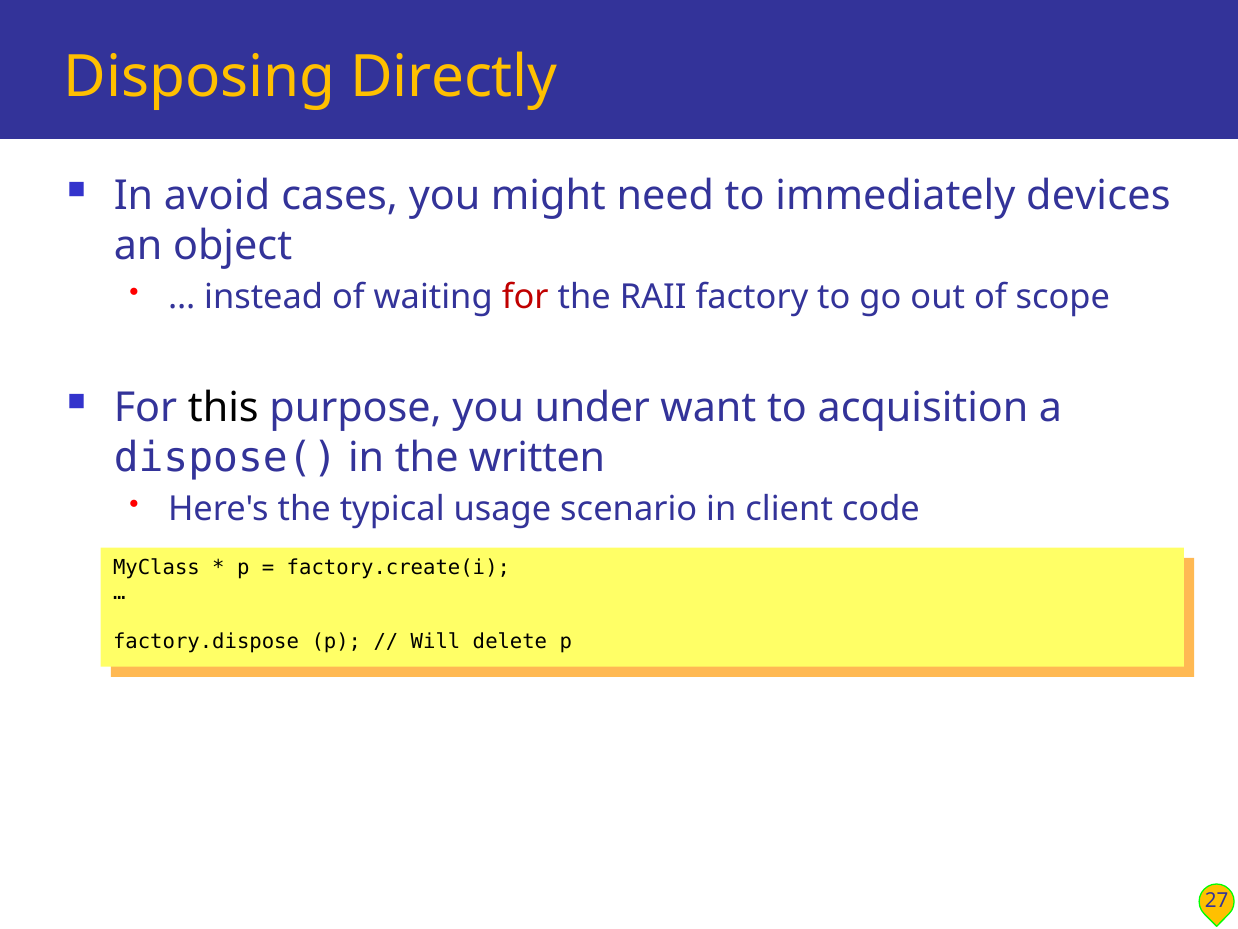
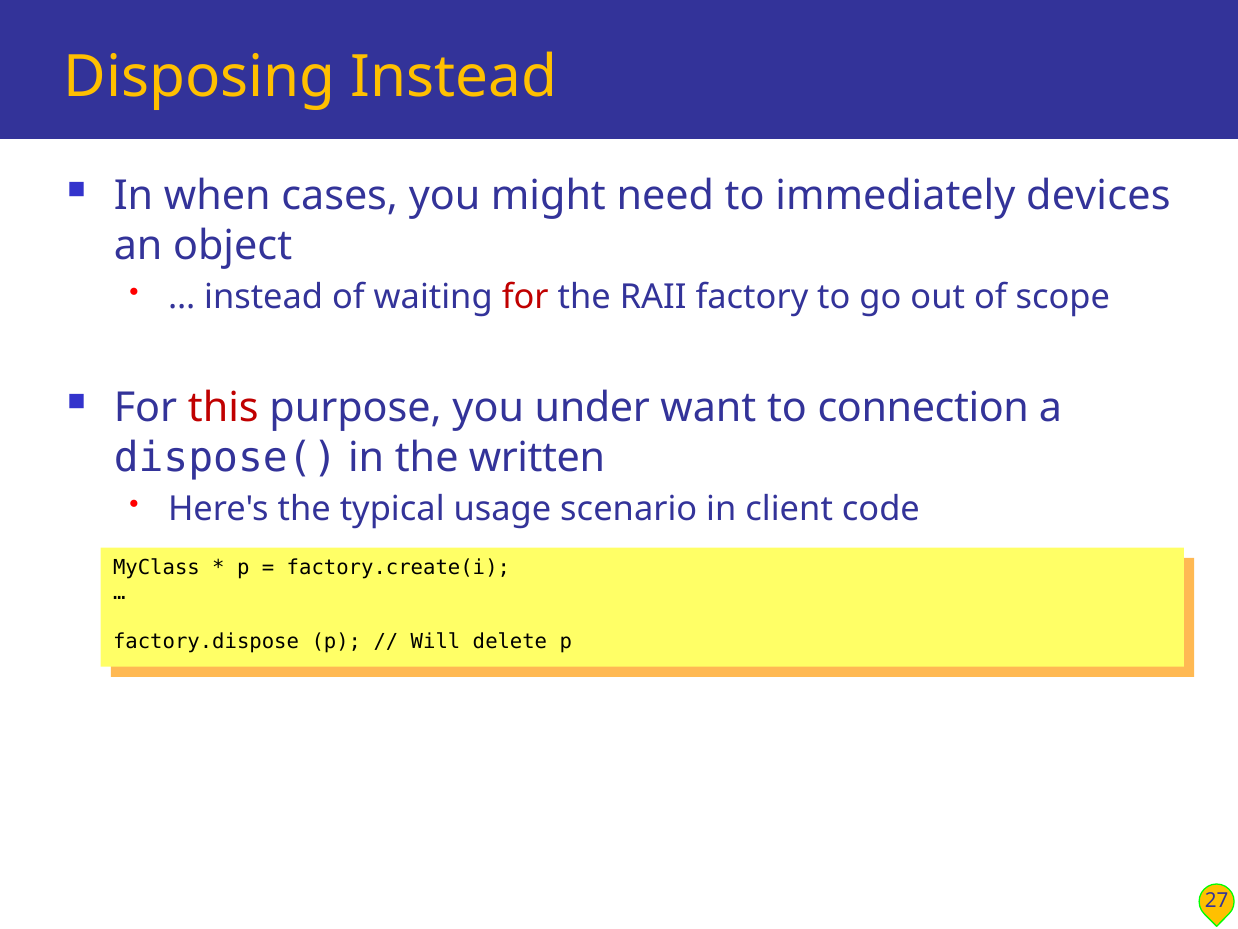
Disposing Directly: Directly -> Instead
avoid: avoid -> when
this colour: black -> red
acquisition: acquisition -> connection
